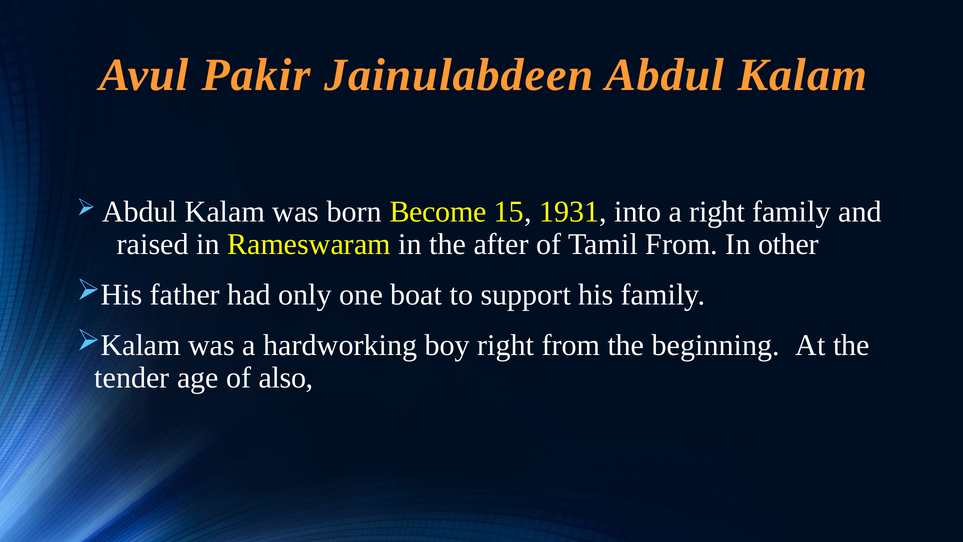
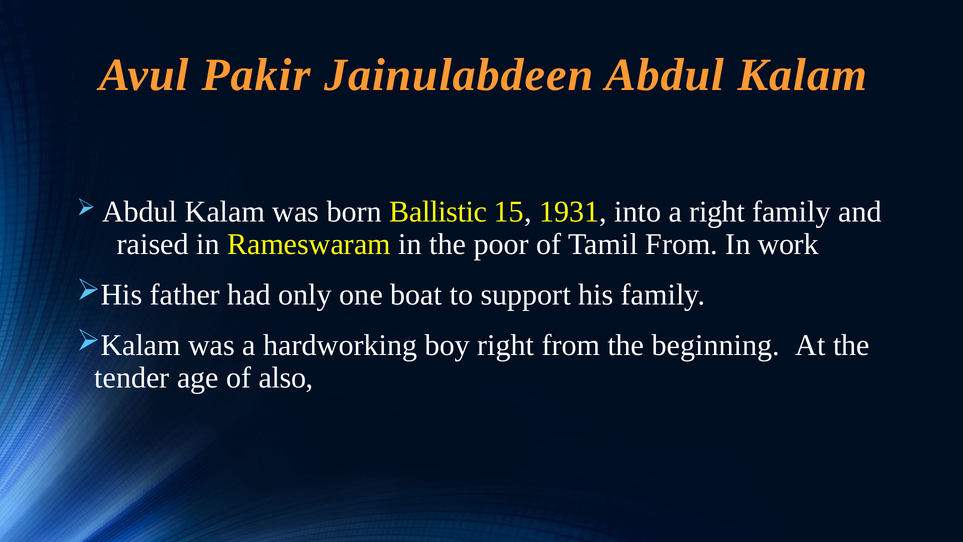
Become: Become -> Ballistic
after: after -> poor
other: other -> work
